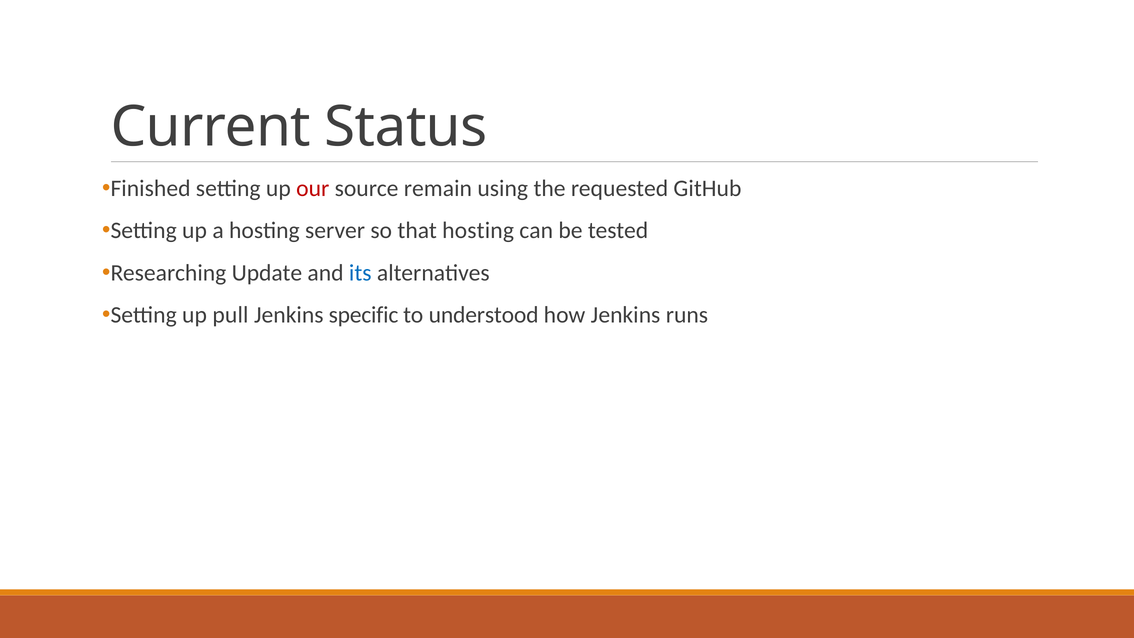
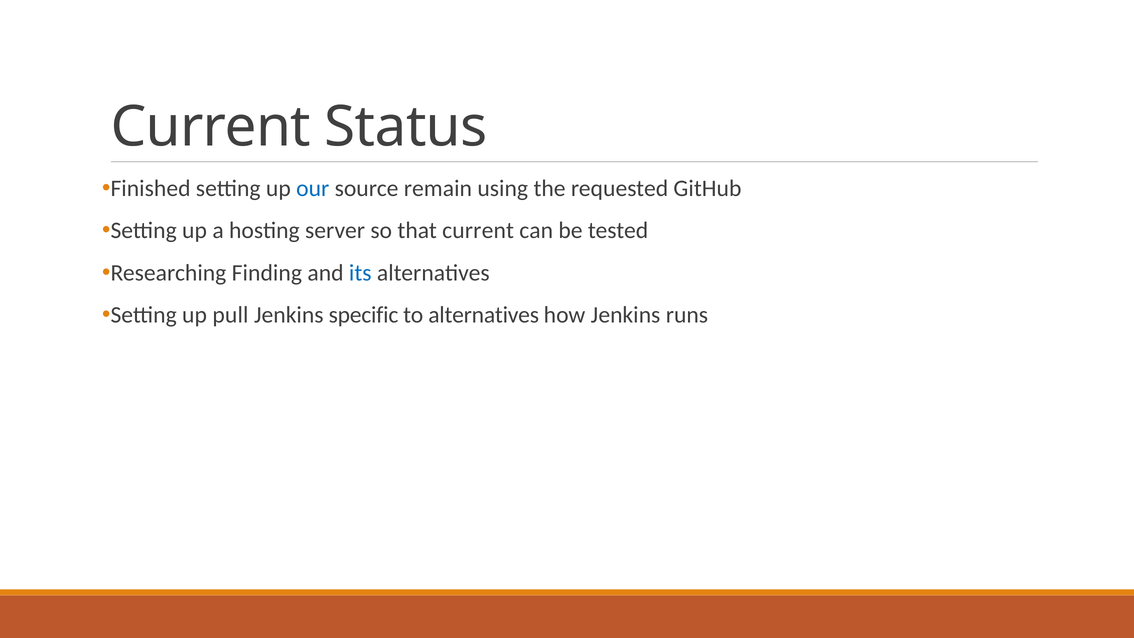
our colour: red -> blue
that hosting: hosting -> current
Update: Update -> Finding
to understood: understood -> alternatives
